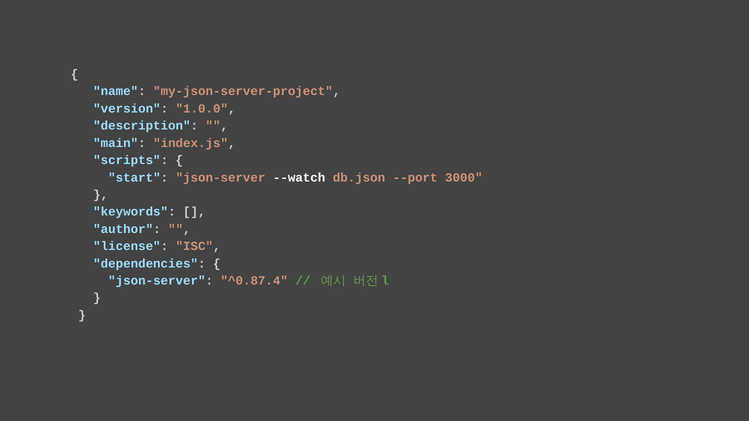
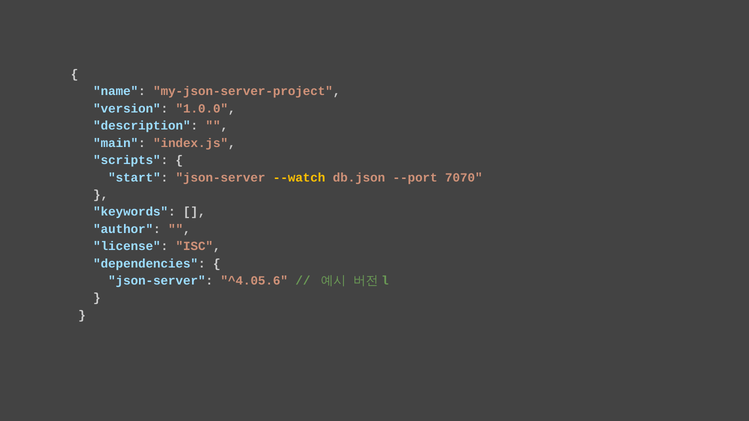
--watch colour: white -> yellow
3000: 3000 -> 7070
^0.87.4: ^0.87.4 -> ^4.05.6
